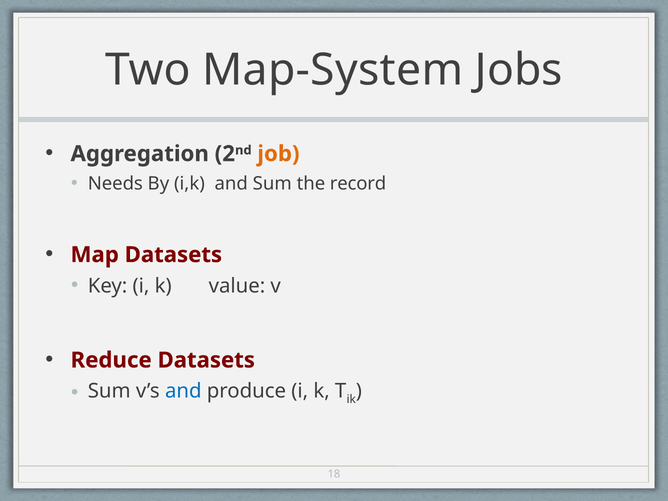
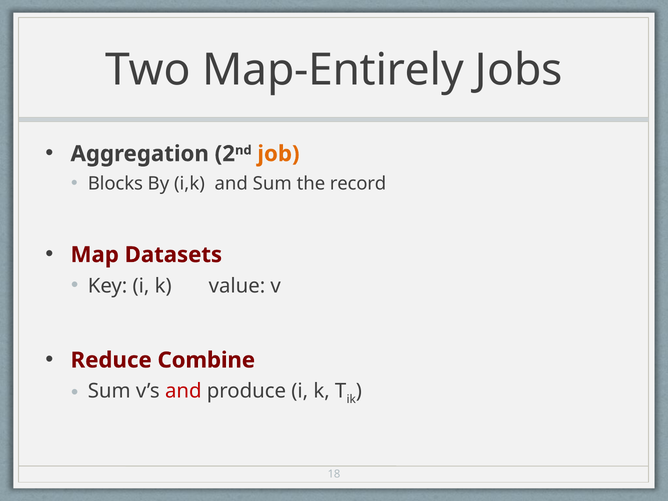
Map-System: Map-System -> Map-Entirely
Needs: Needs -> Blocks
Reduce Datasets: Datasets -> Combine
and at (183, 391) colour: blue -> red
